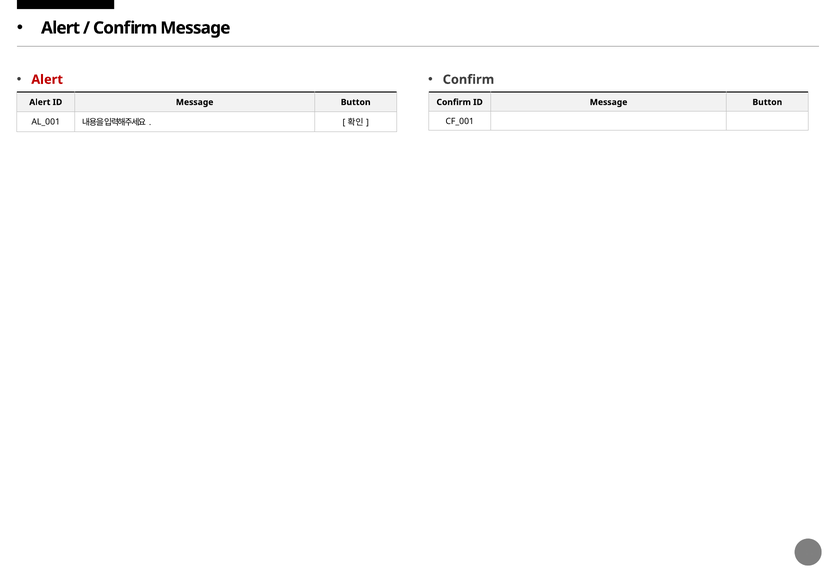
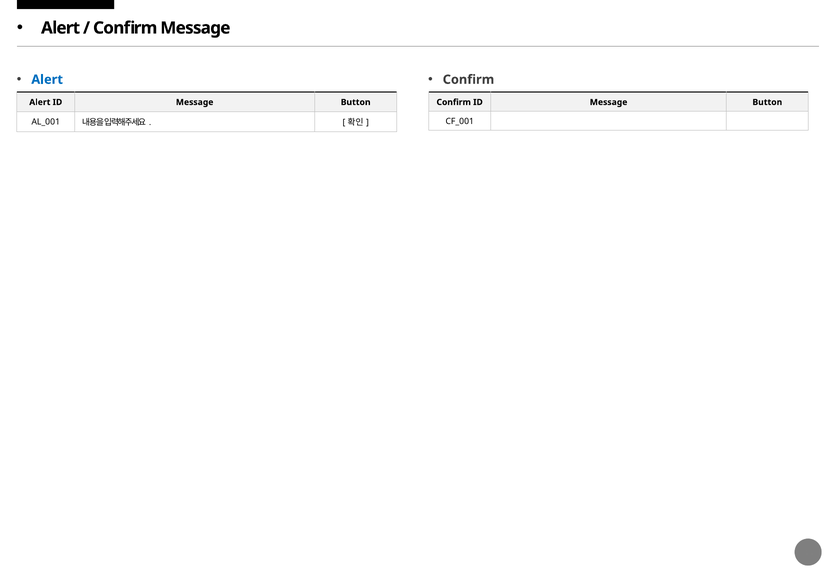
Alert at (47, 80) colour: red -> blue
